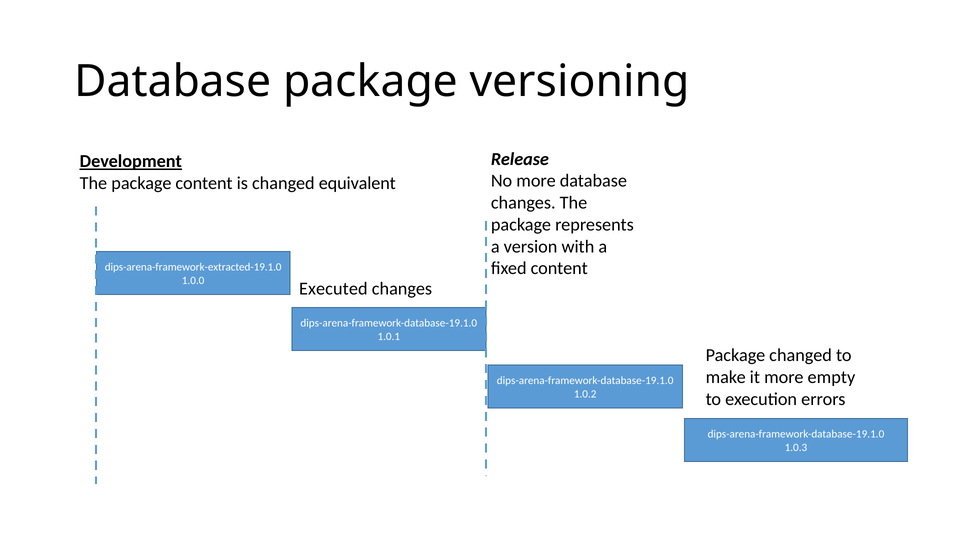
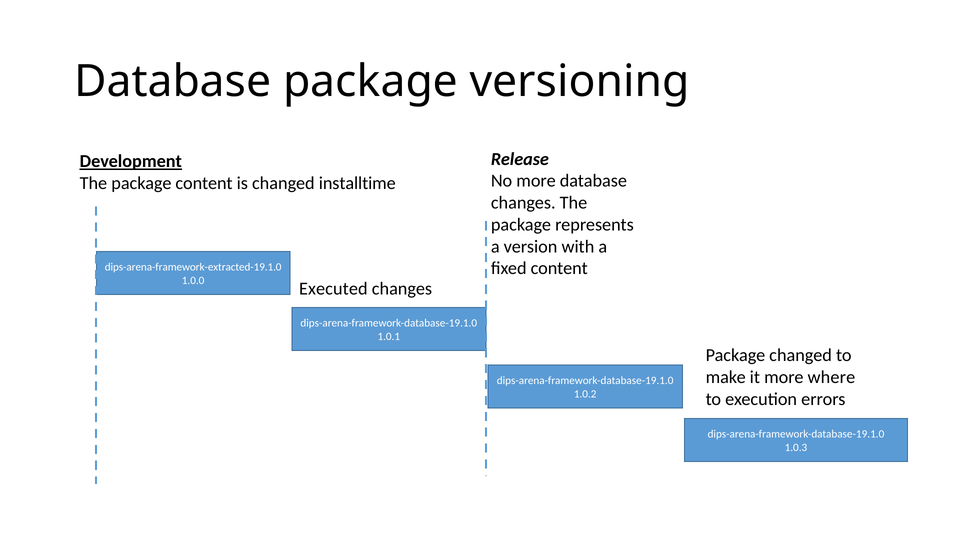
equivalent: equivalent -> installtime
empty: empty -> where
